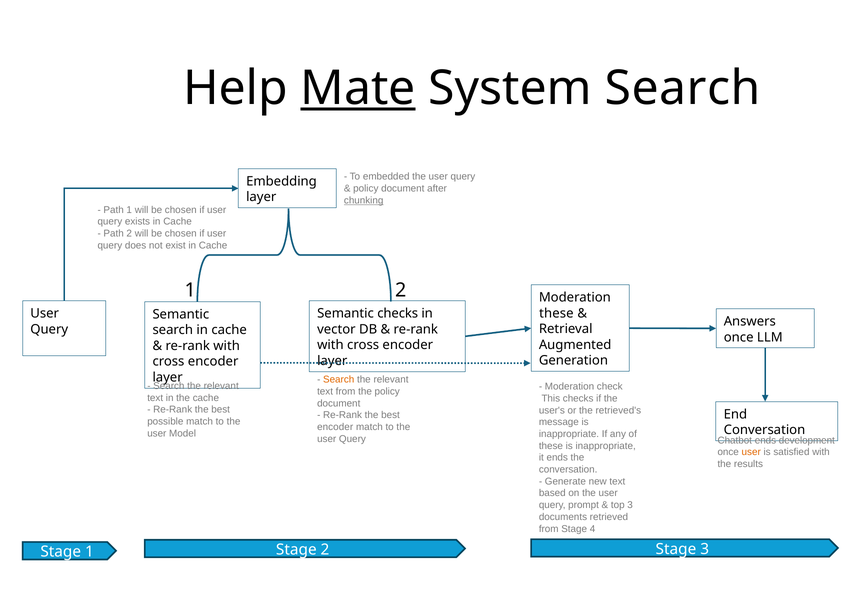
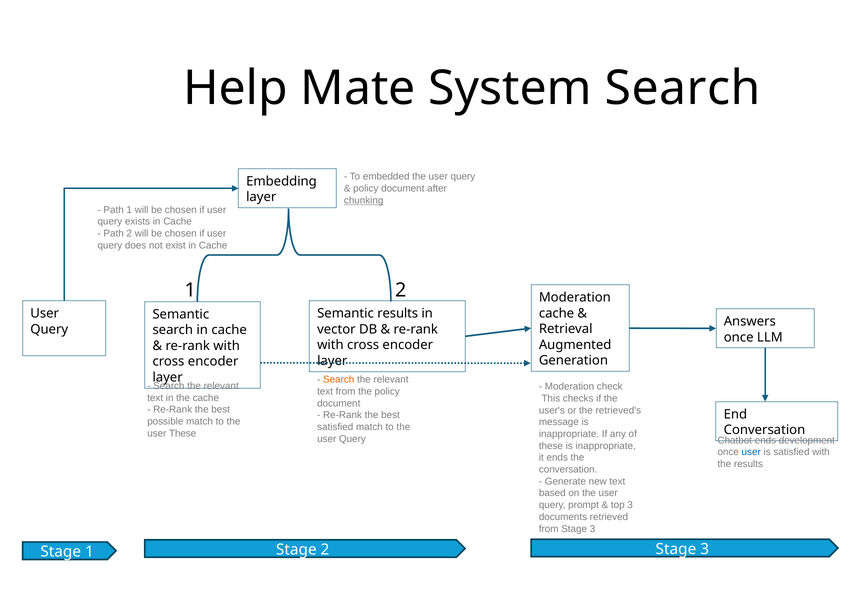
Mate underline: present -> none
these at (556, 313): these -> cache
Semantic checks: checks -> results
encoder at (335, 427): encoder -> satisfied
user Model: Model -> These
user at (751, 452) colour: orange -> blue
from Stage 4: 4 -> 3
